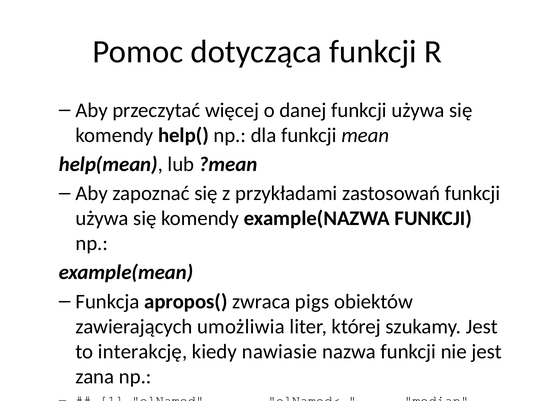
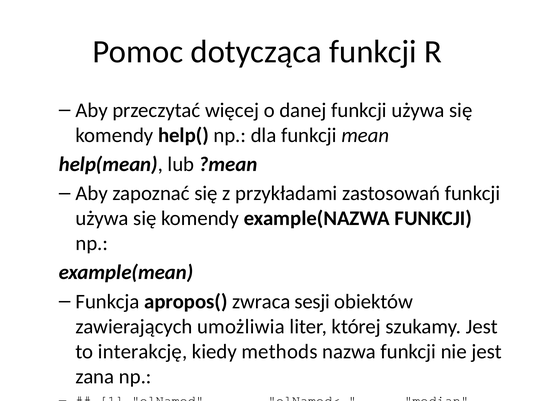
pigs: pigs -> sesji
nawiasie: nawiasie -> methods
